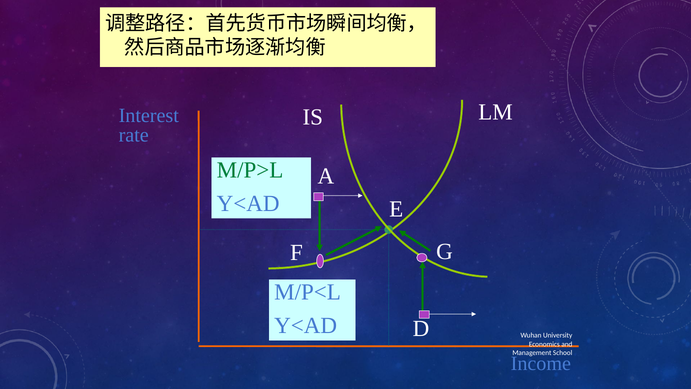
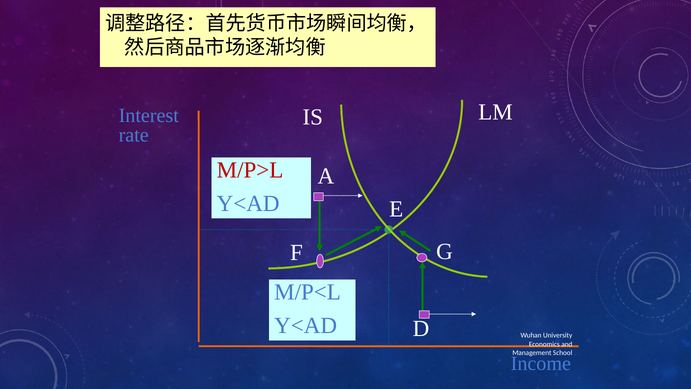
M/P>L colour: green -> red
